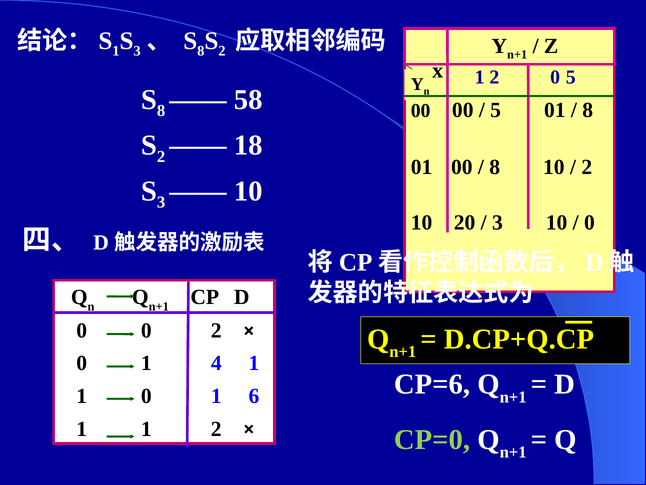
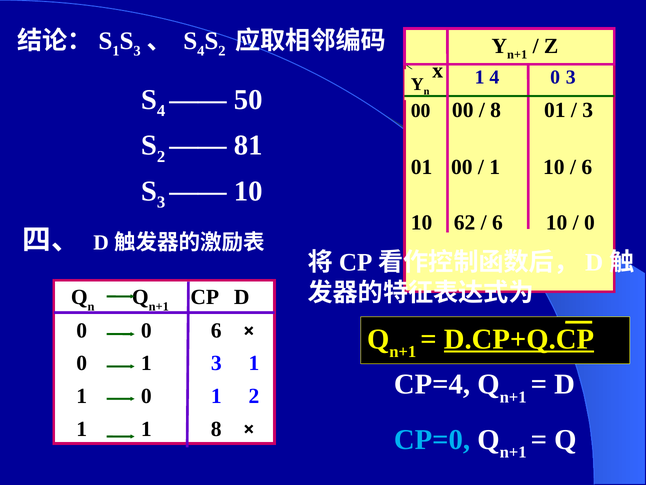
8 at (201, 51): 8 -> 4
2 at (494, 77): 2 -> 4
0 5: 5 -> 3
8 at (161, 111): 8 -> 4
58: 58 -> 50
5 at (496, 110): 5 -> 8
8 at (588, 110): 8 -> 3
18: 18 -> 81
8 at (495, 167): 8 -> 1
2 at (587, 167): 2 -> 6
20: 20 -> 62
3 at (497, 222): 3 -> 6
0 2: 2 -> 6
D.CP+Q.CP underline: none -> present
1 4: 4 -> 3
CP=6: CP=6 -> CP=4
1 6: 6 -> 2
1 1 2: 2 -> 8
CP=0 colour: light green -> light blue
